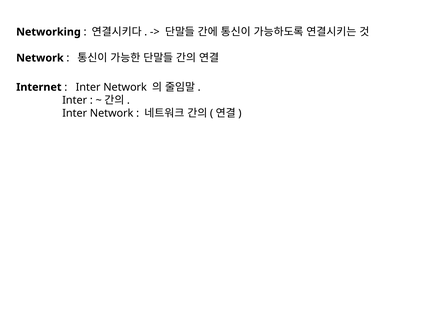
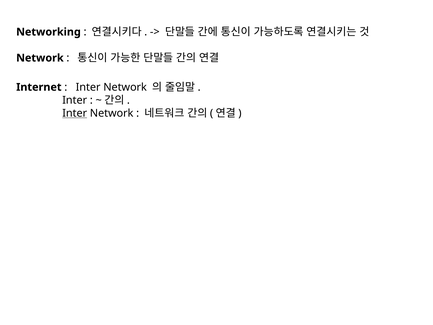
Inter at (75, 113) underline: none -> present
